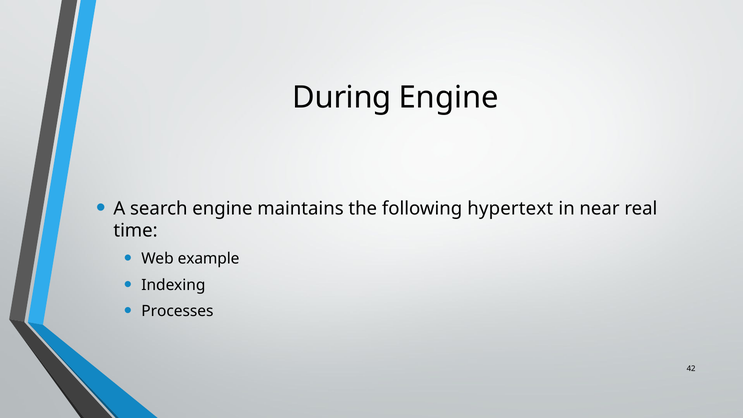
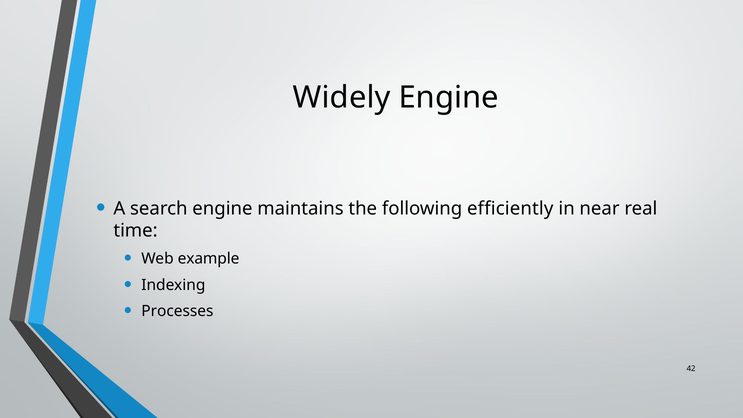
During: During -> Widely
hypertext: hypertext -> efficiently
